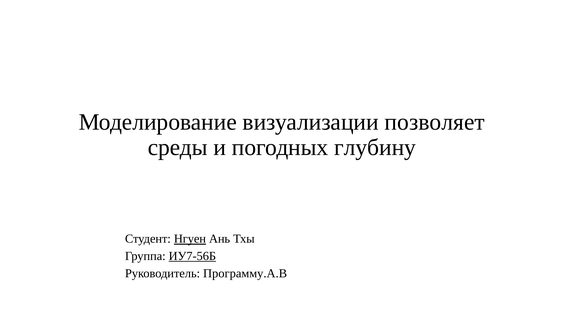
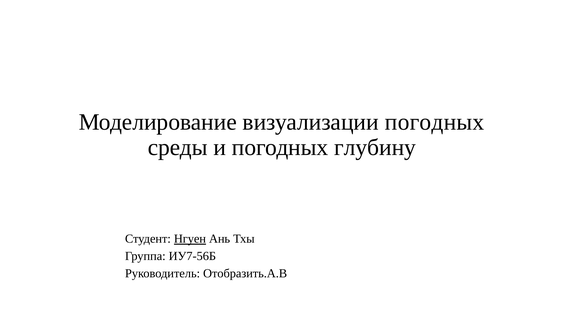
визуализации позволяет: позволяет -> погодных
ИУ7-56Б underline: present -> none
Программу.А.В: Программу.А.В -> Отобразить.А.В
